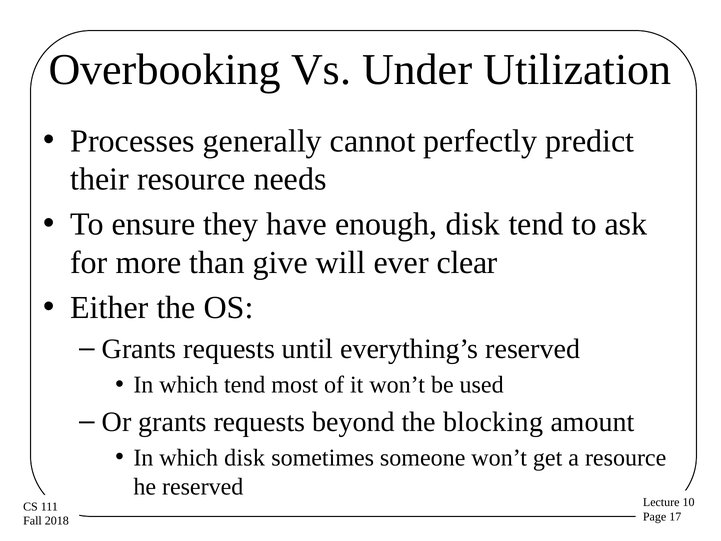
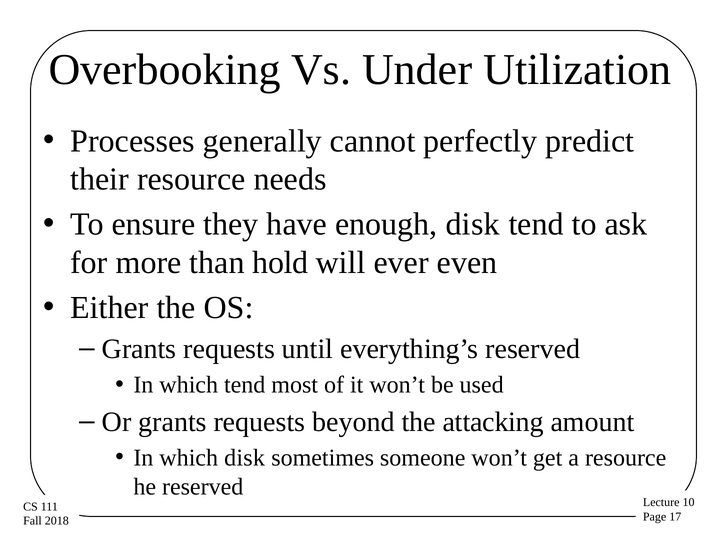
give: give -> hold
clear: clear -> even
blocking: blocking -> attacking
